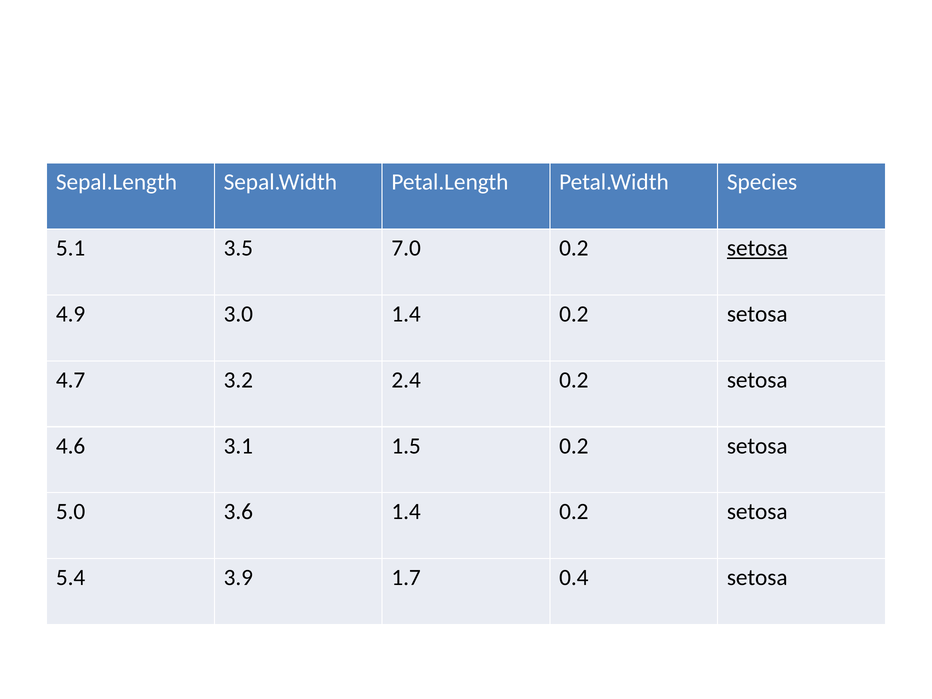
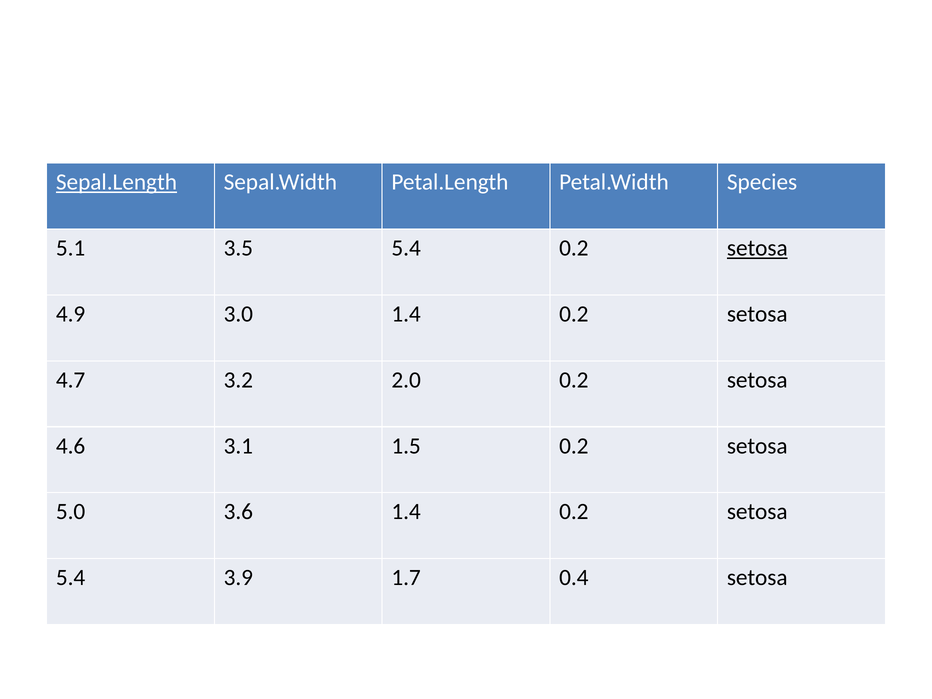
Sepal.Length underline: none -> present
3.5 7.0: 7.0 -> 5.4
2.4: 2.4 -> 2.0
